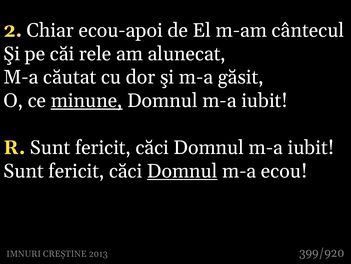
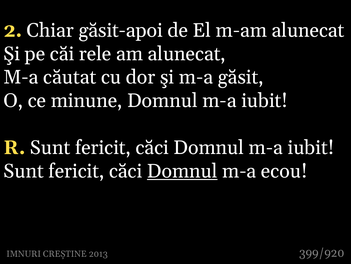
ecou-apoi: ecou-apoi -> găsit-apoi
m-am cântecul: cântecul -> alunecat
minune underline: present -> none
